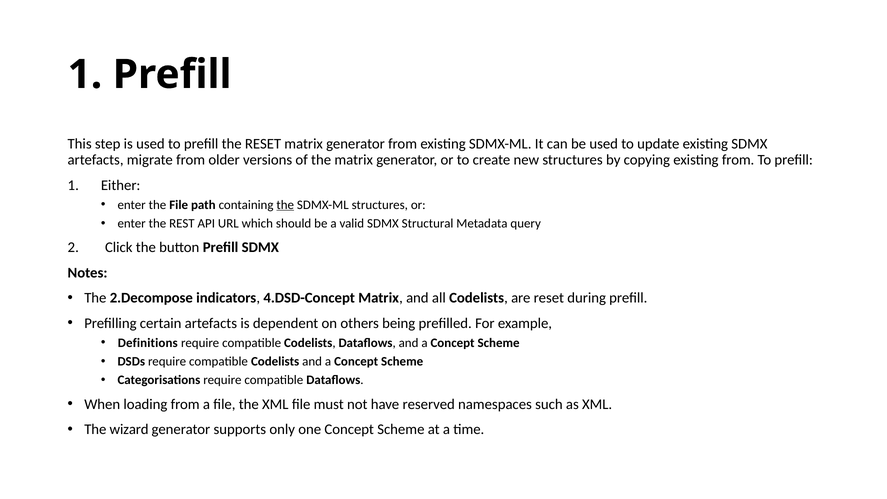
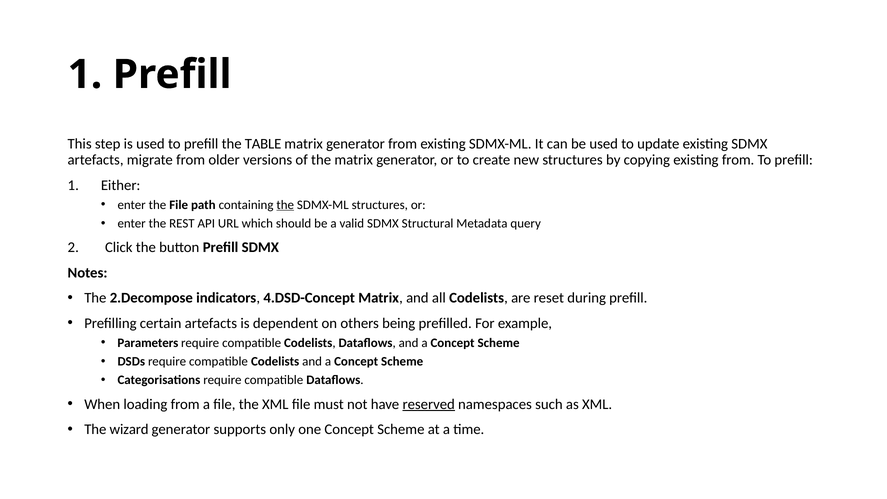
the RESET: RESET -> TABLE
Definitions: Definitions -> Parameters
reserved underline: none -> present
